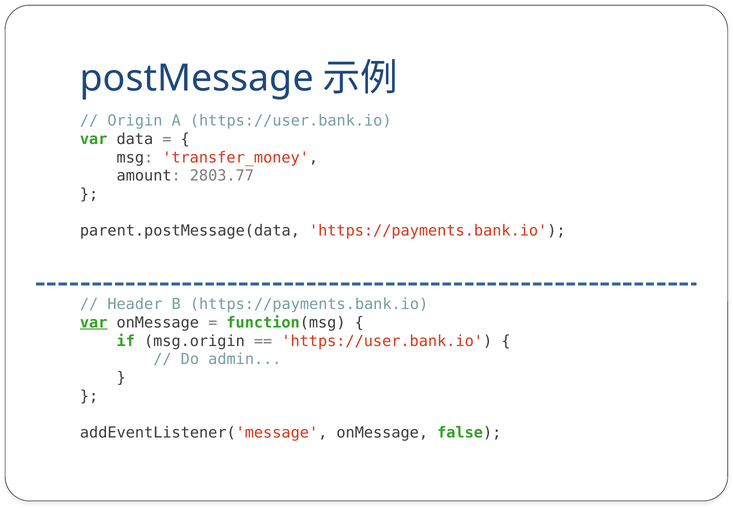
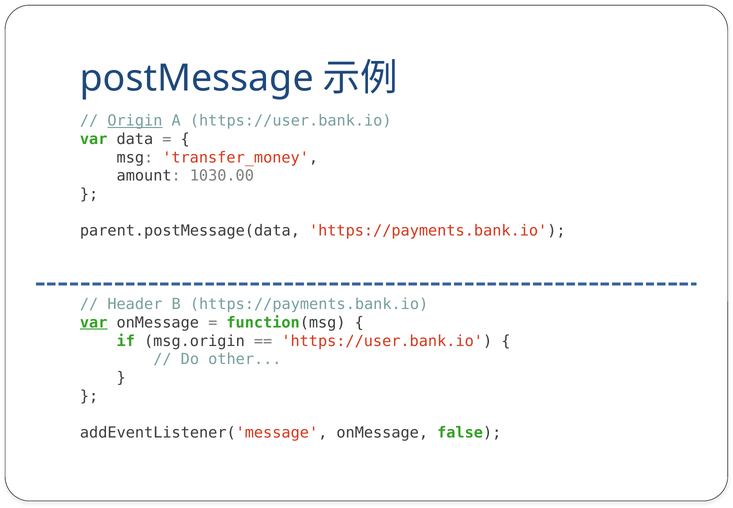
Origin underline: none -> present
2803.77: 2803.77 -> 1030.00
admin: admin -> other
